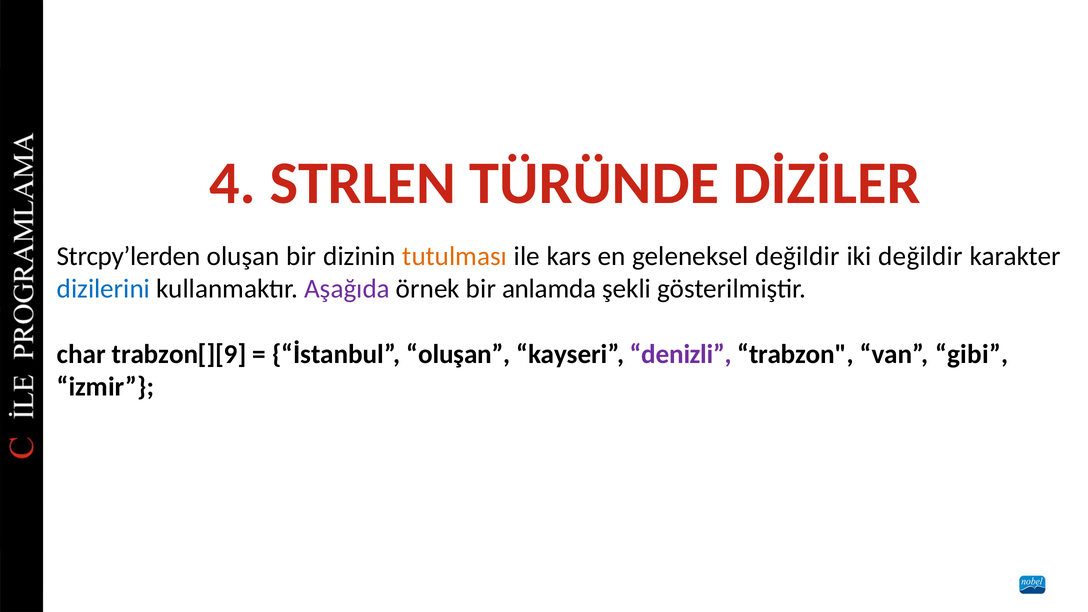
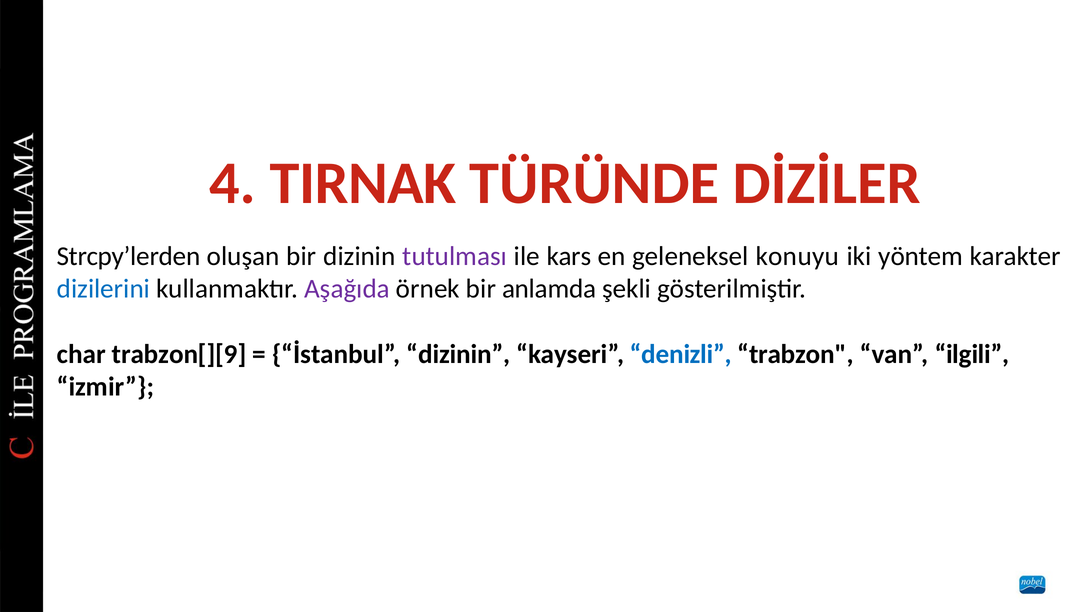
STRLEN: STRLEN -> TIRNAK
tutulması colour: orange -> purple
geleneksel değildir: değildir -> konuyu
iki değildir: değildir -> yöntem
İstanbul oluşan: oluşan -> dizinin
denizli colour: purple -> blue
gibi: gibi -> ilgili
